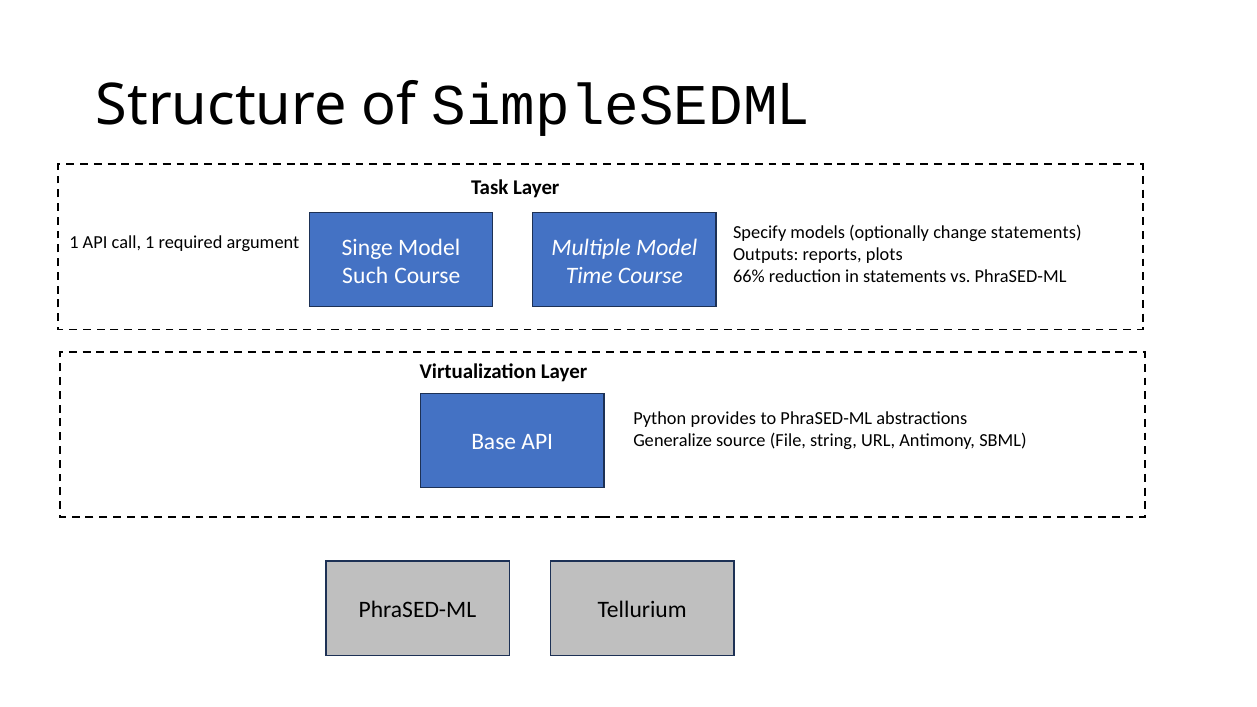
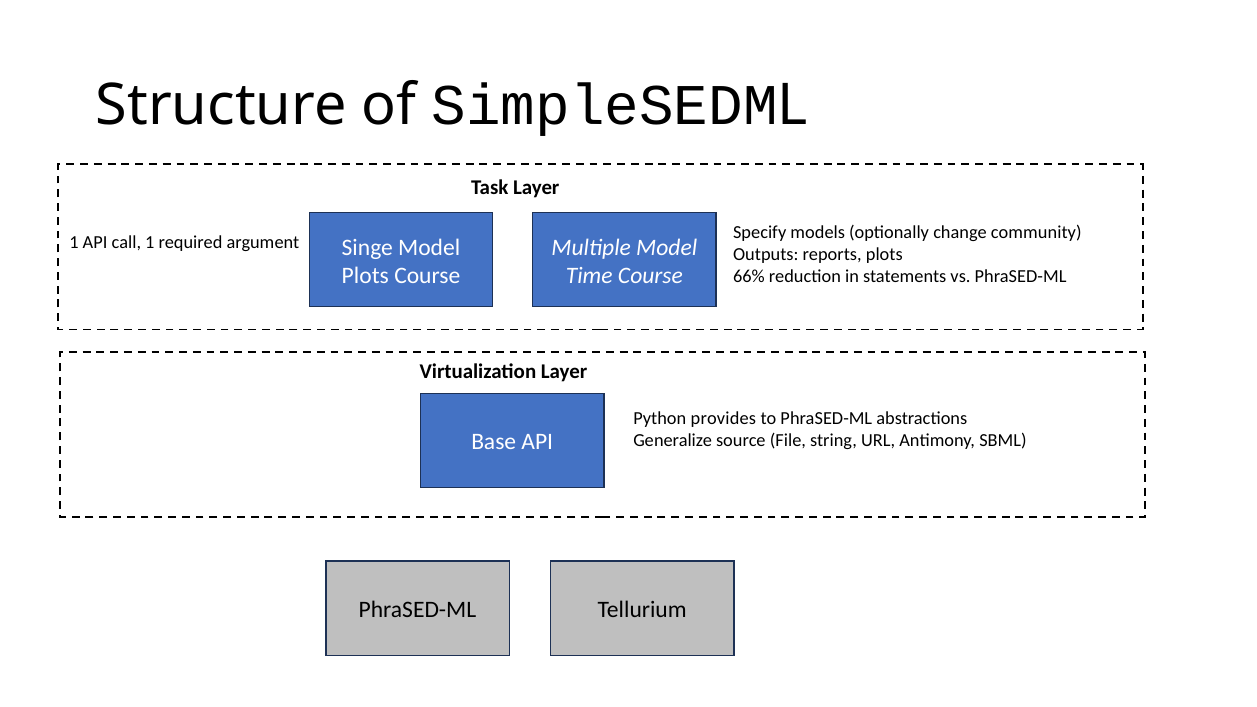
change statements: statements -> community
Such at (365, 276): Such -> Plots
